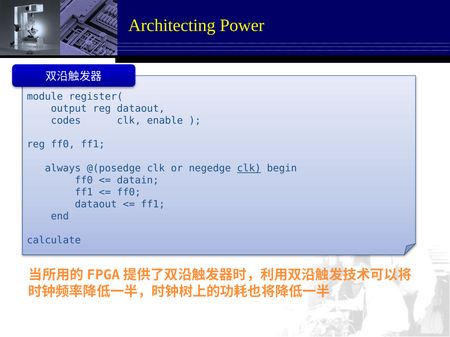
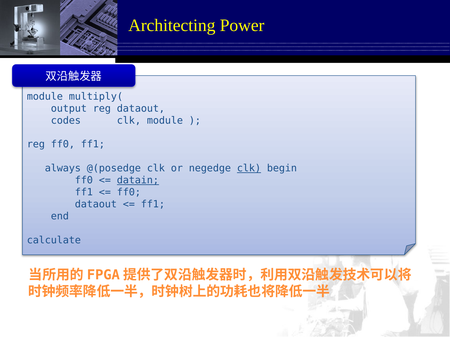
register(: register( -> multiply(
clk enable: enable -> module
datain underline: none -> present
